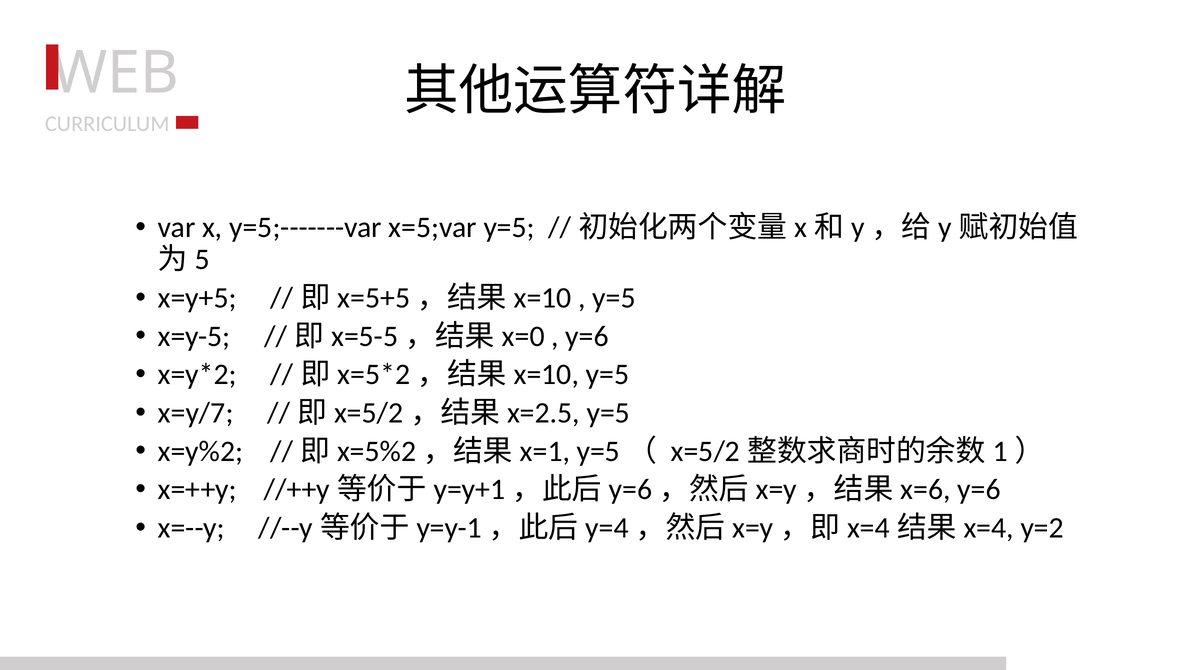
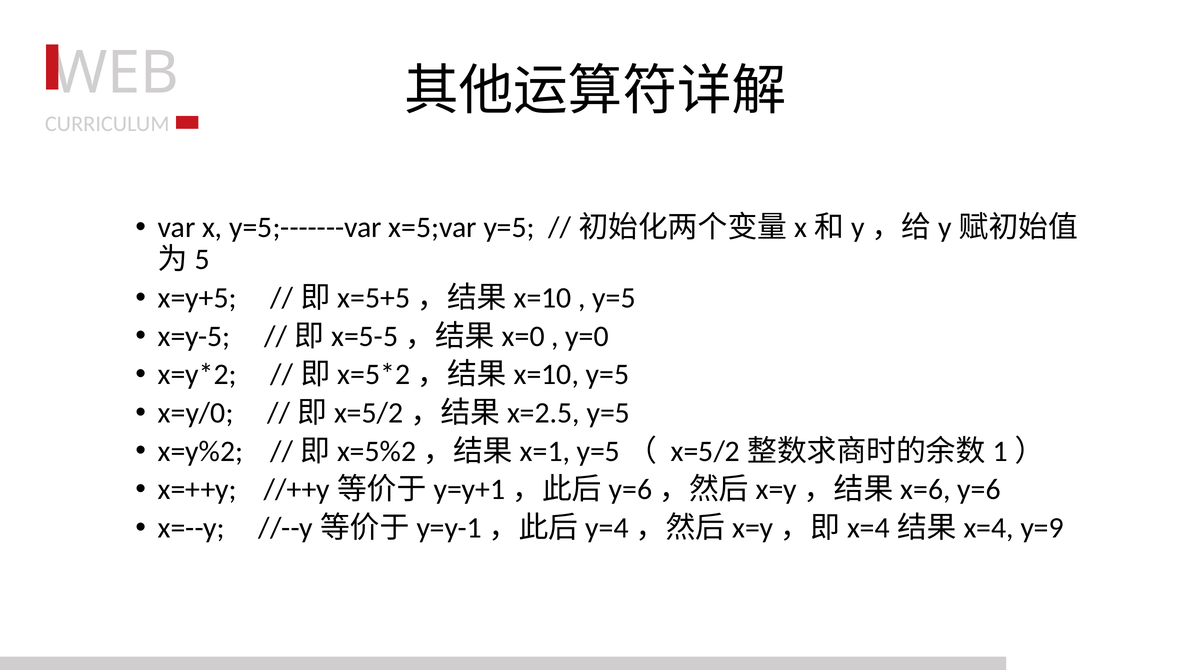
y=6 at (587, 336): y=6 -> y=0
x=y/7: x=y/7 -> x=y/0
y=2: y=2 -> y=9
